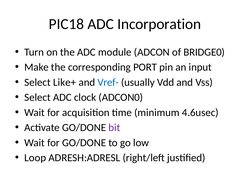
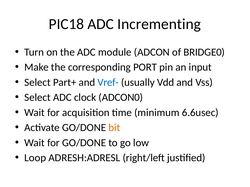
Incorporation: Incorporation -> Incrementing
Like+: Like+ -> Part+
4.6usec: 4.6usec -> 6.6usec
bit colour: purple -> orange
